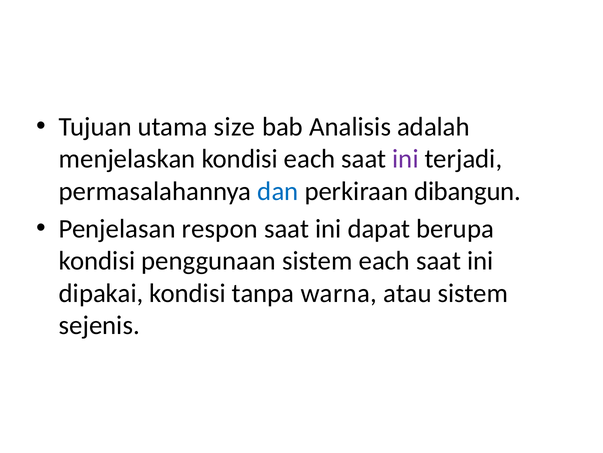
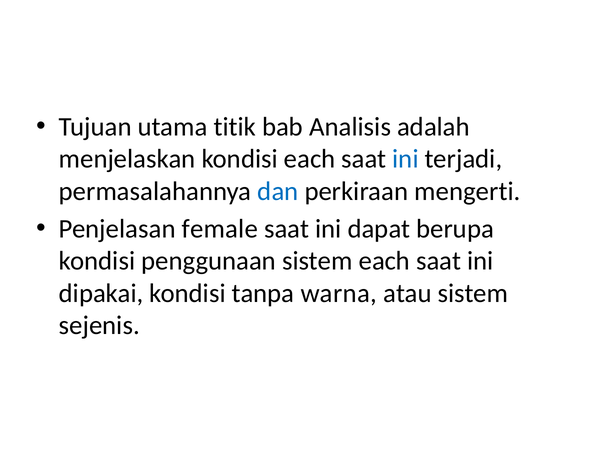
size: size -> titik
ini at (405, 159) colour: purple -> blue
dibangun: dibangun -> mengerti
respon: respon -> female
